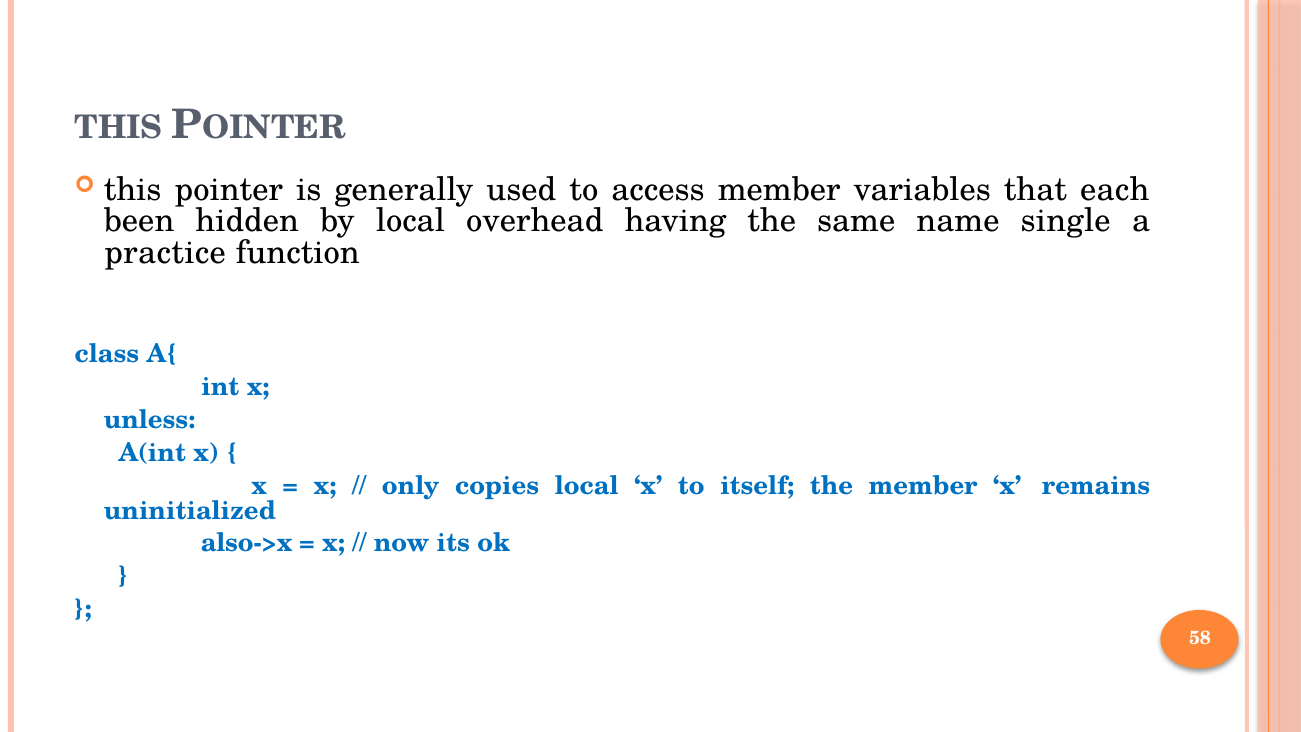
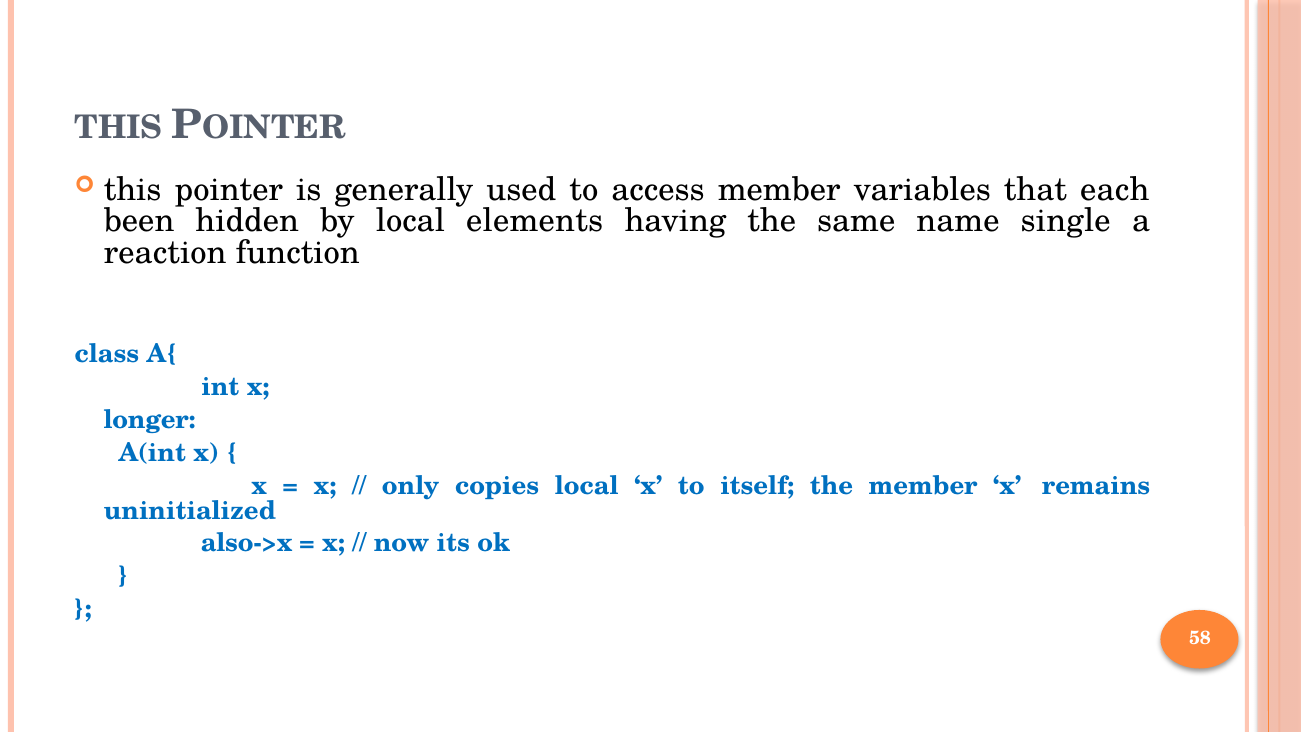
overhead: overhead -> elements
practice: practice -> reaction
unless: unless -> longer
